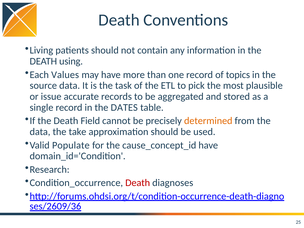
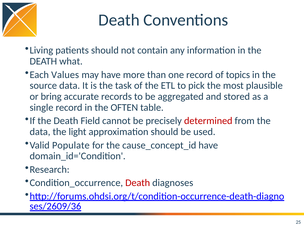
using: using -> what
issue: issue -> bring
DATES: DATES -> OFTEN
determined colour: orange -> red
take: take -> light
